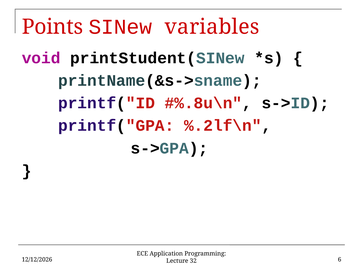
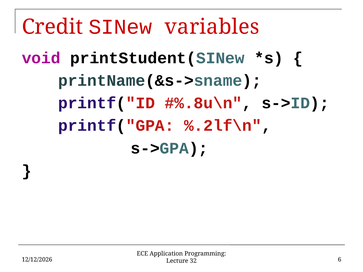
Points: Points -> Credit
